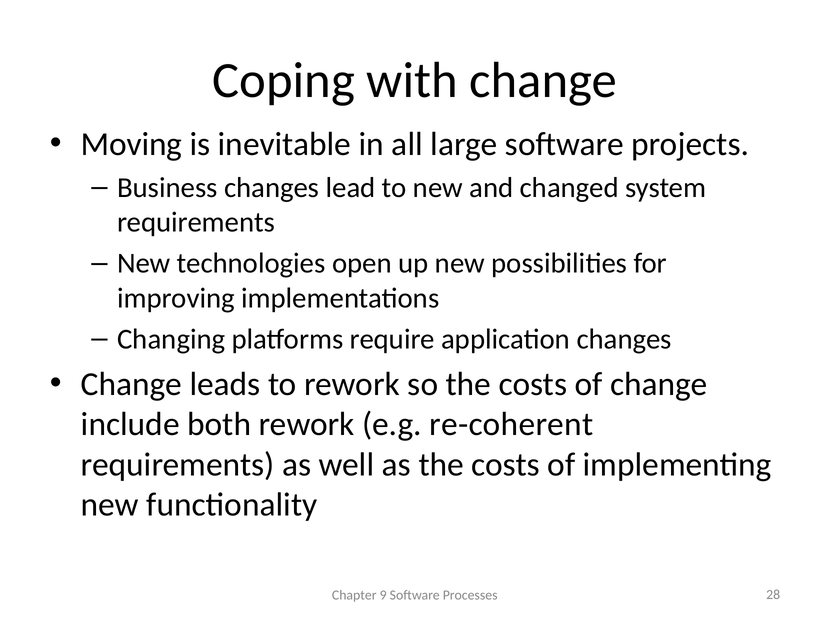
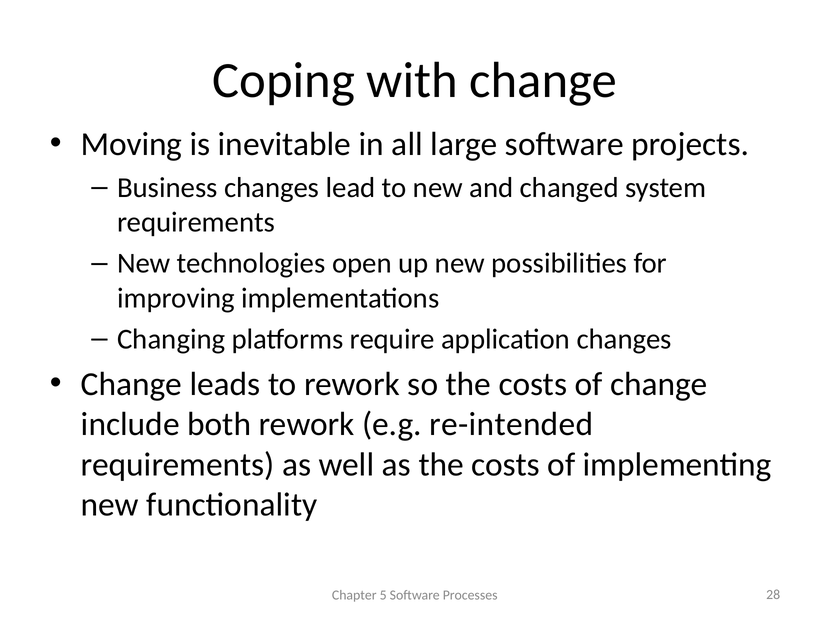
re-coherent: re-coherent -> re-intended
9: 9 -> 5
